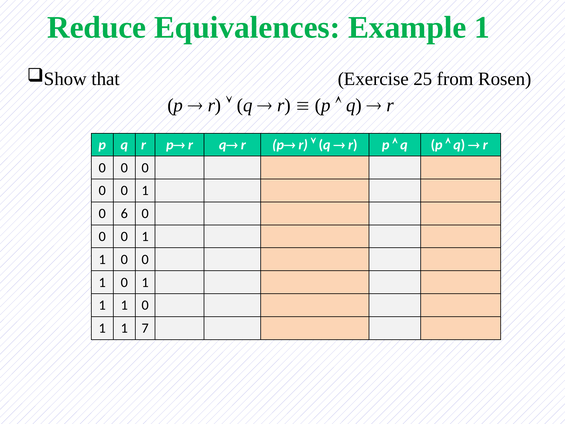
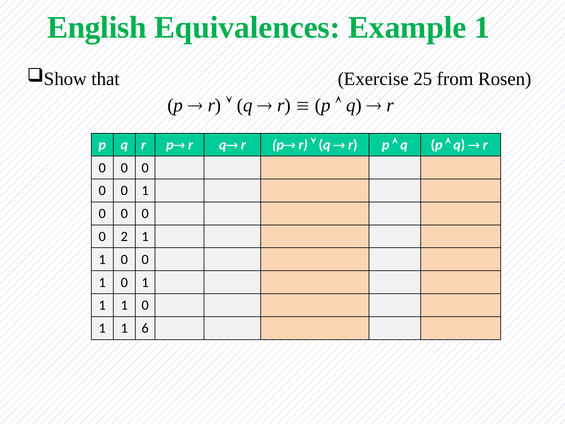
Reduce: Reduce -> English
6 at (124, 213): 6 -> 0
0 at (124, 236): 0 -> 2
7: 7 -> 6
